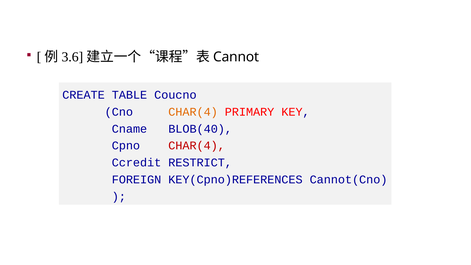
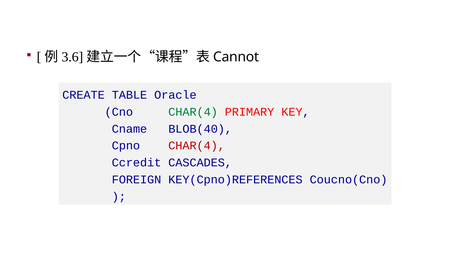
Coucno: Coucno -> Oracle
CHAR(4 at (193, 112) colour: orange -> green
RESTRICT: RESTRICT -> CASCADES
Cannot(Cno: Cannot(Cno -> Coucno(Cno
